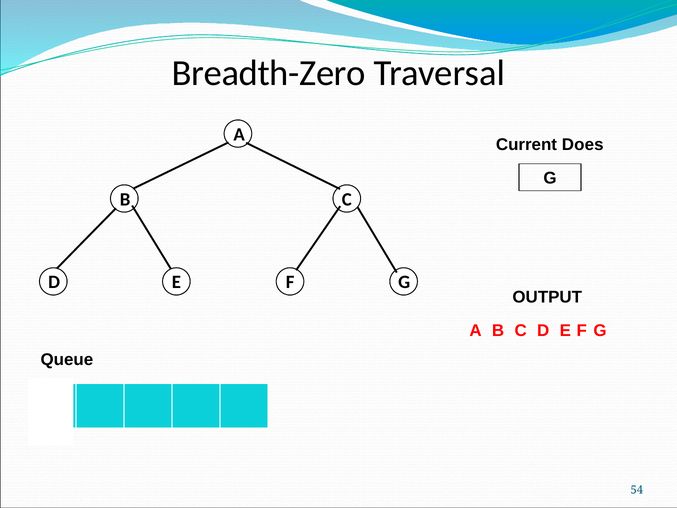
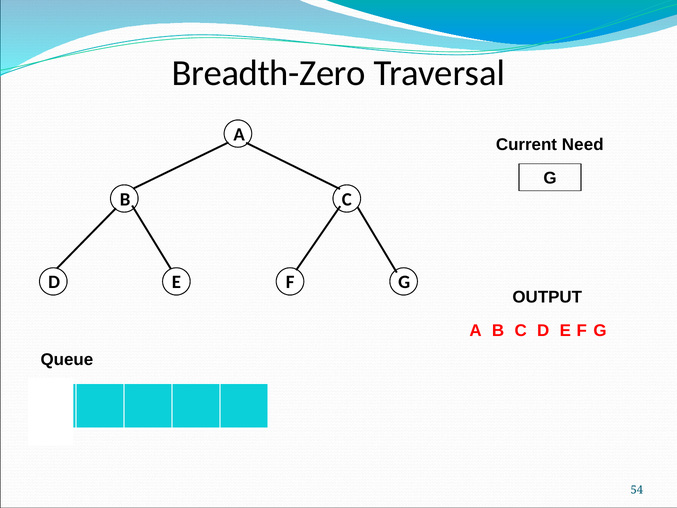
Does: Does -> Need
